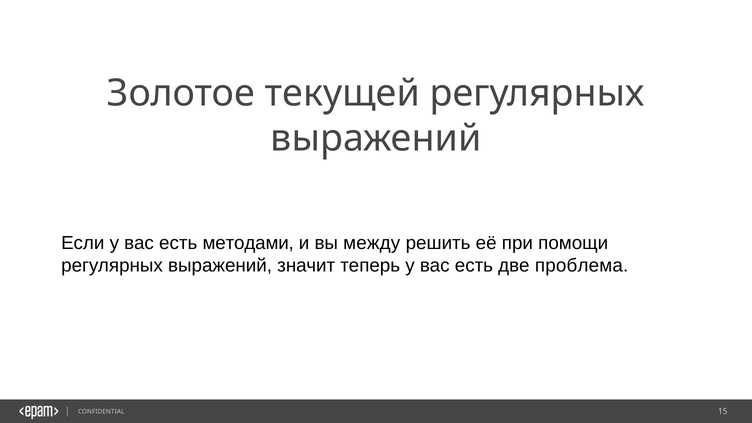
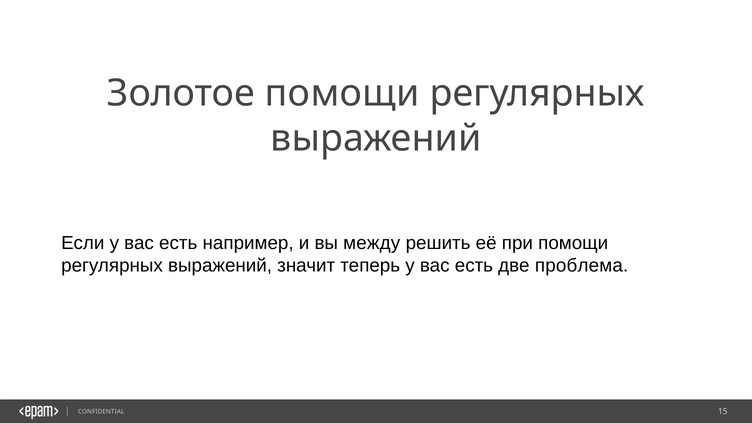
Золотое текущей: текущей -> помощи
методами: методами -> например
